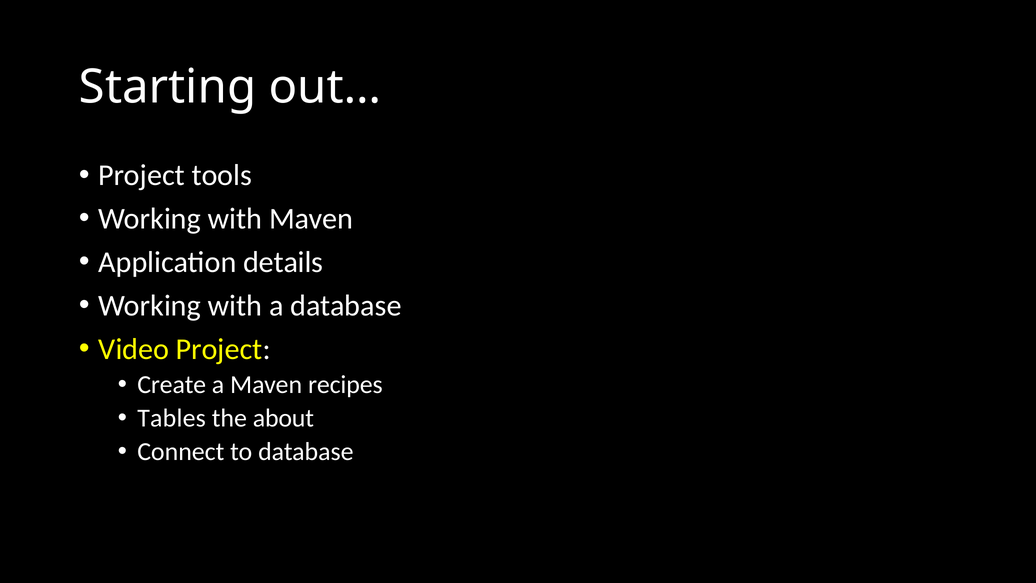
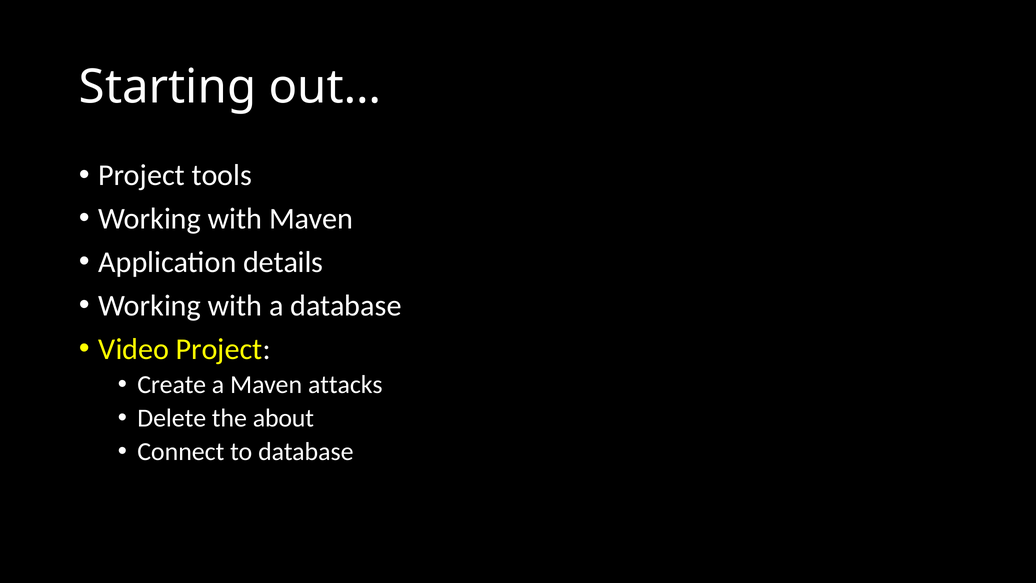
recipes: recipes -> attacks
Tables: Tables -> Delete
